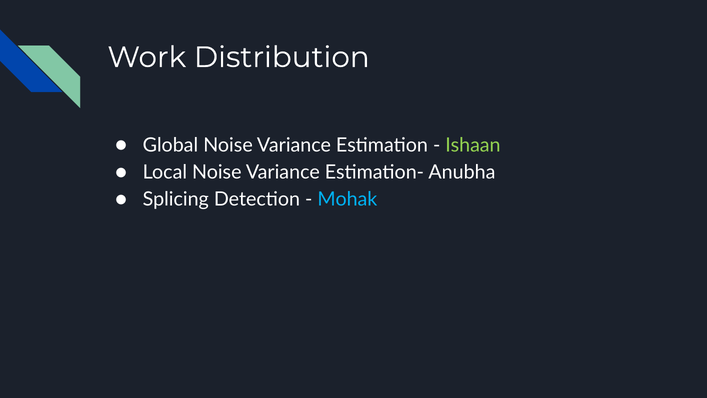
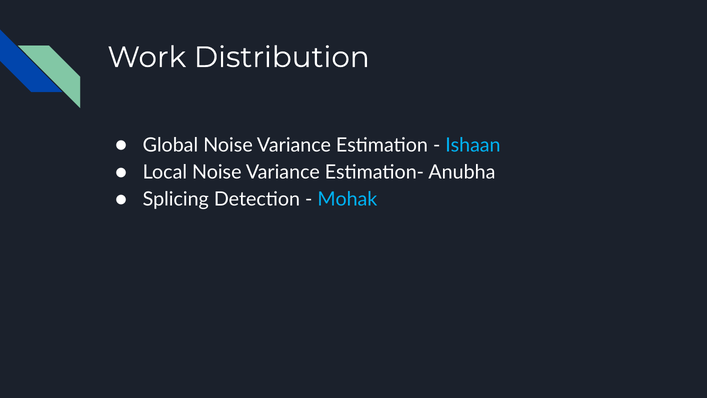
Ishaan colour: light green -> light blue
